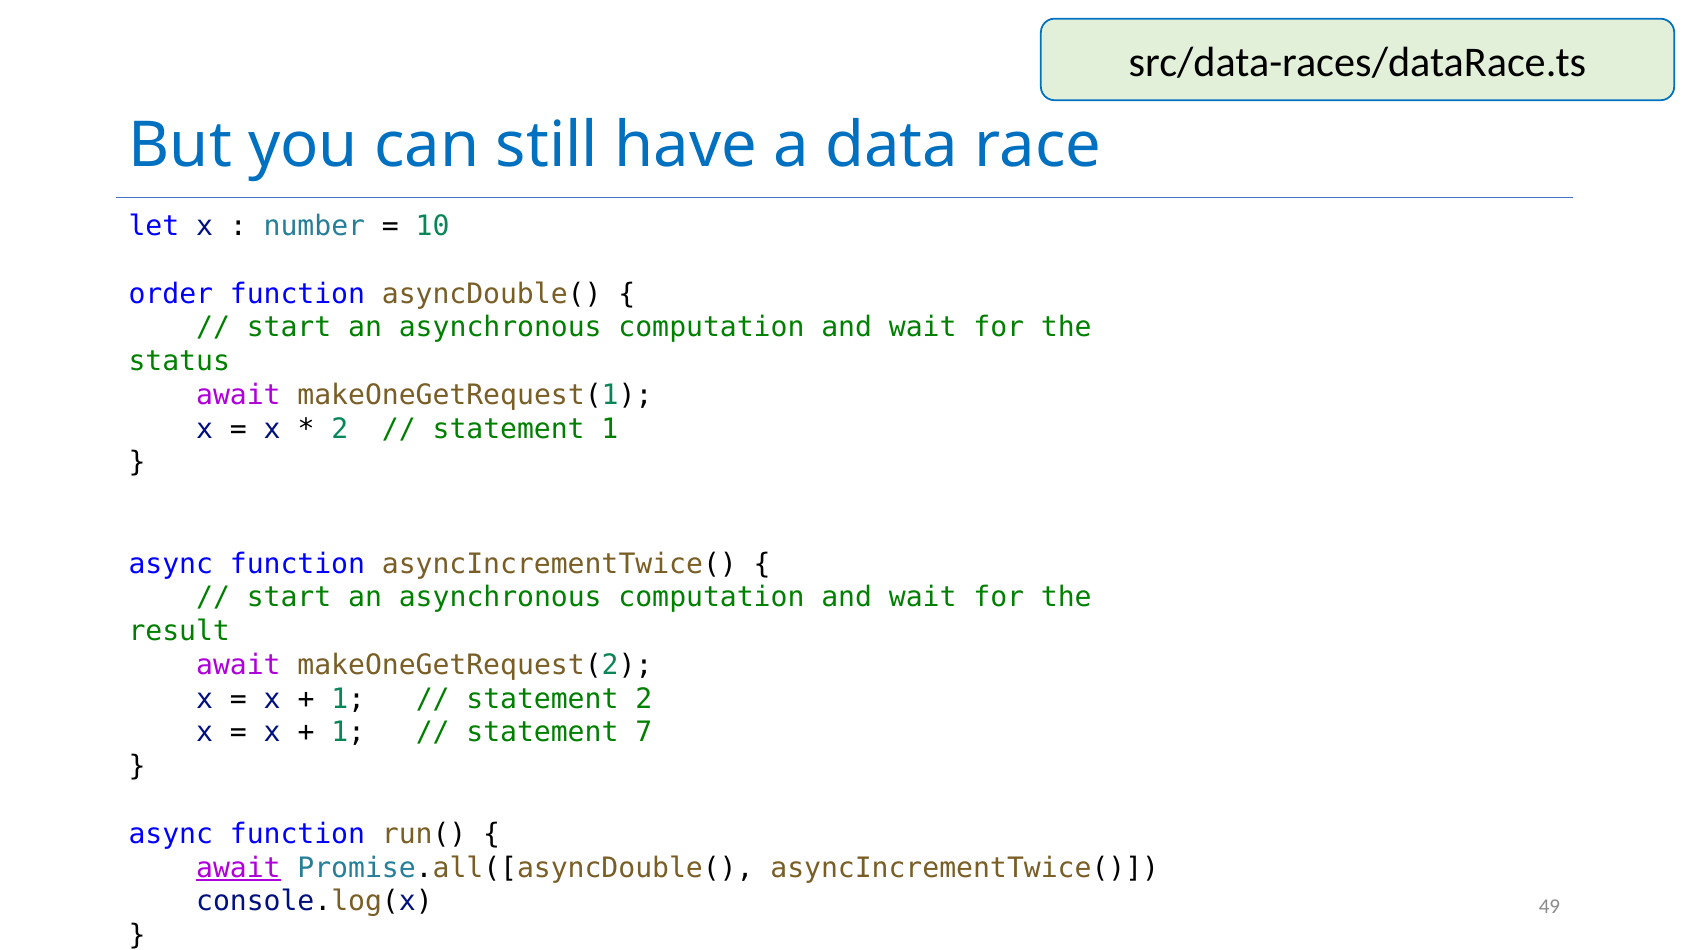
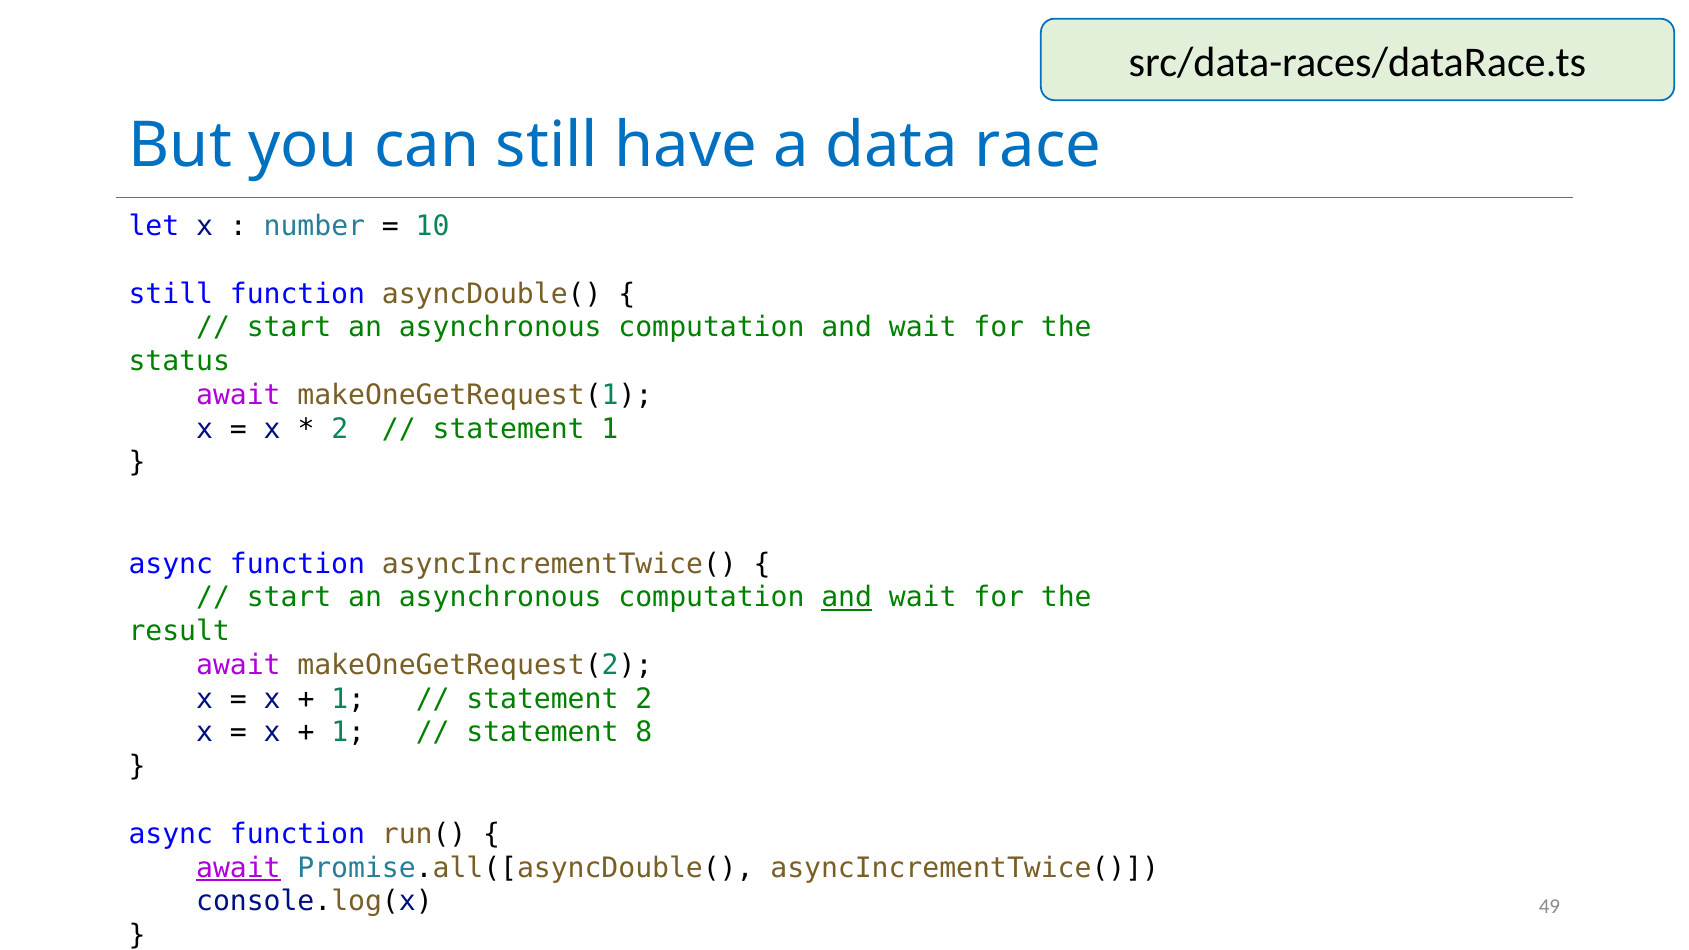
order at (171, 294): order -> still
and at (847, 598) underline: none -> present
7: 7 -> 8
